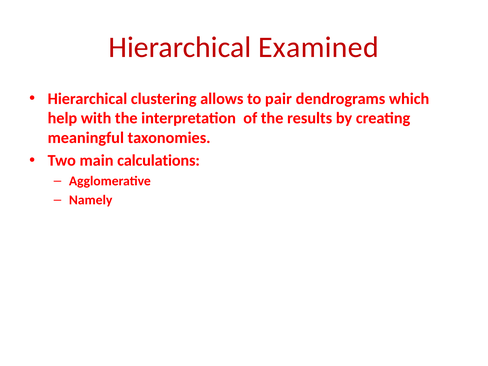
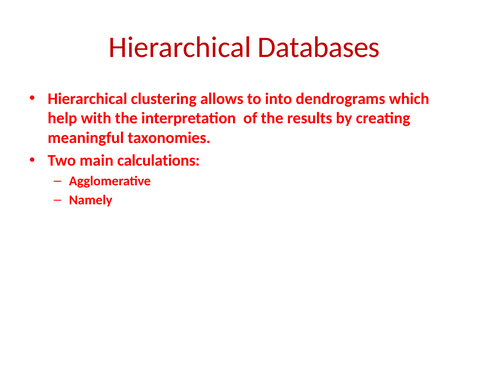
Examined: Examined -> Databases
pair: pair -> into
